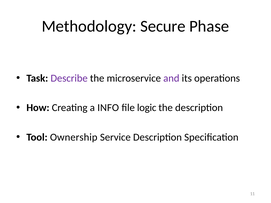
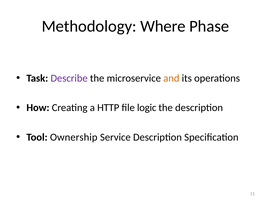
Secure: Secure -> Where
and colour: purple -> orange
INFO: INFO -> HTTP
